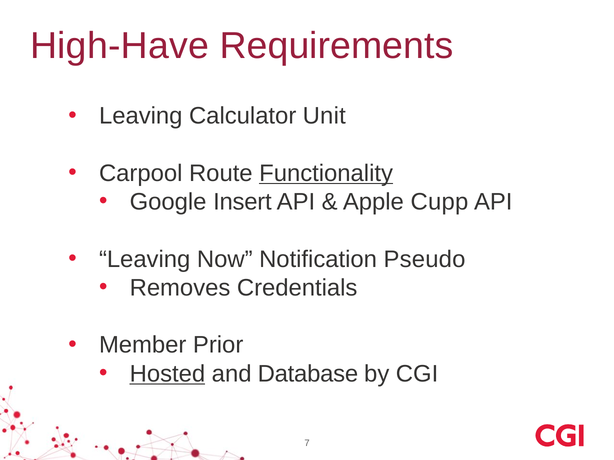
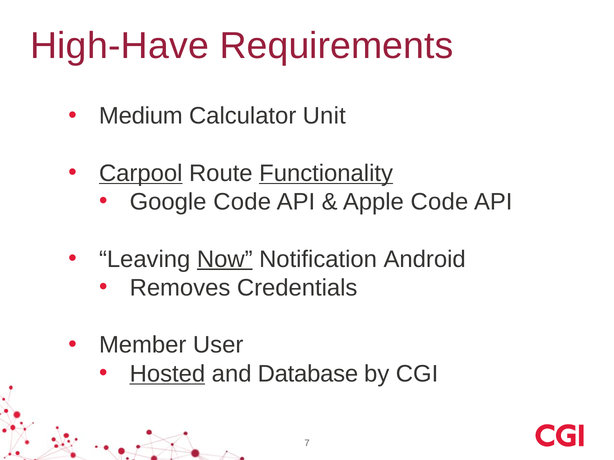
Leaving at (141, 116): Leaving -> Medium
Carpool underline: none -> present
Google Insert: Insert -> Code
Apple Cupp: Cupp -> Code
Now underline: none -> present
Pseudo: Pseudo -> Android
Prior: Prior -> User
